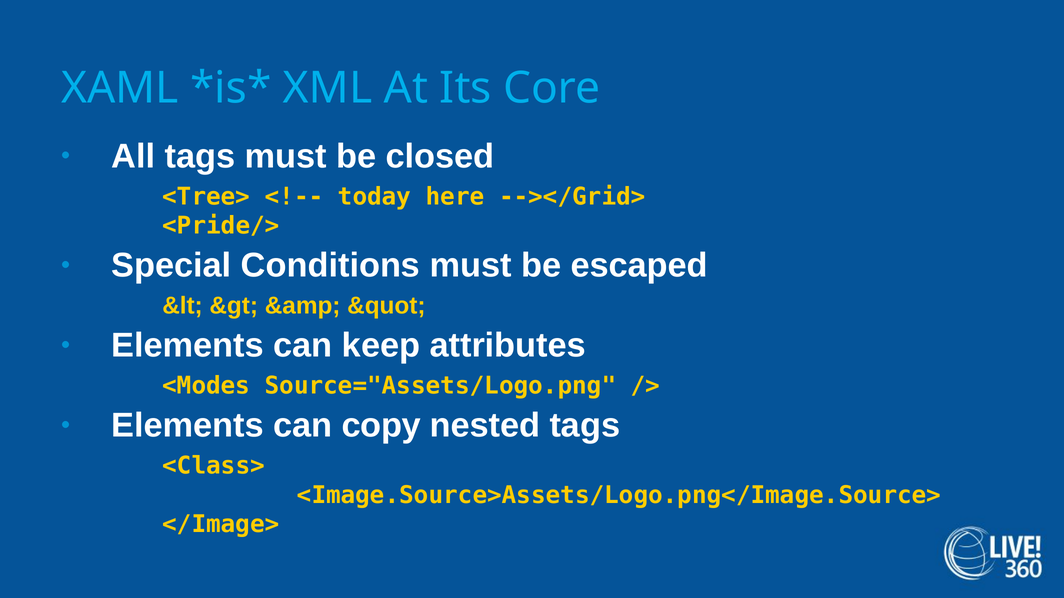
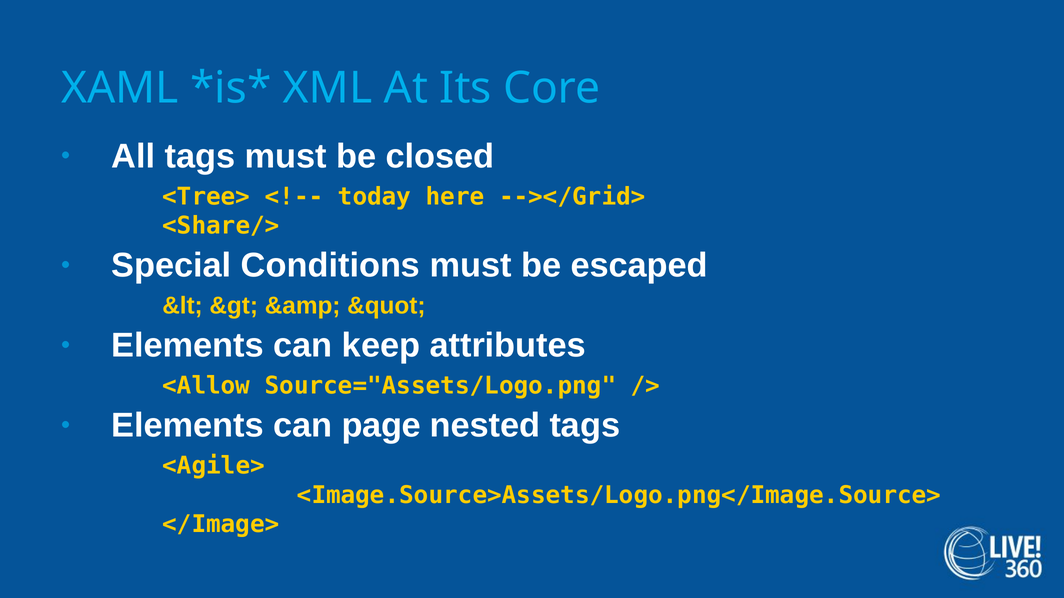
<Pride/>: <Pride/> -> <Share/>
<Modes: <Modes -> <Allow
copy: copy -> page
<Class>: <Class> -> <Agile>
